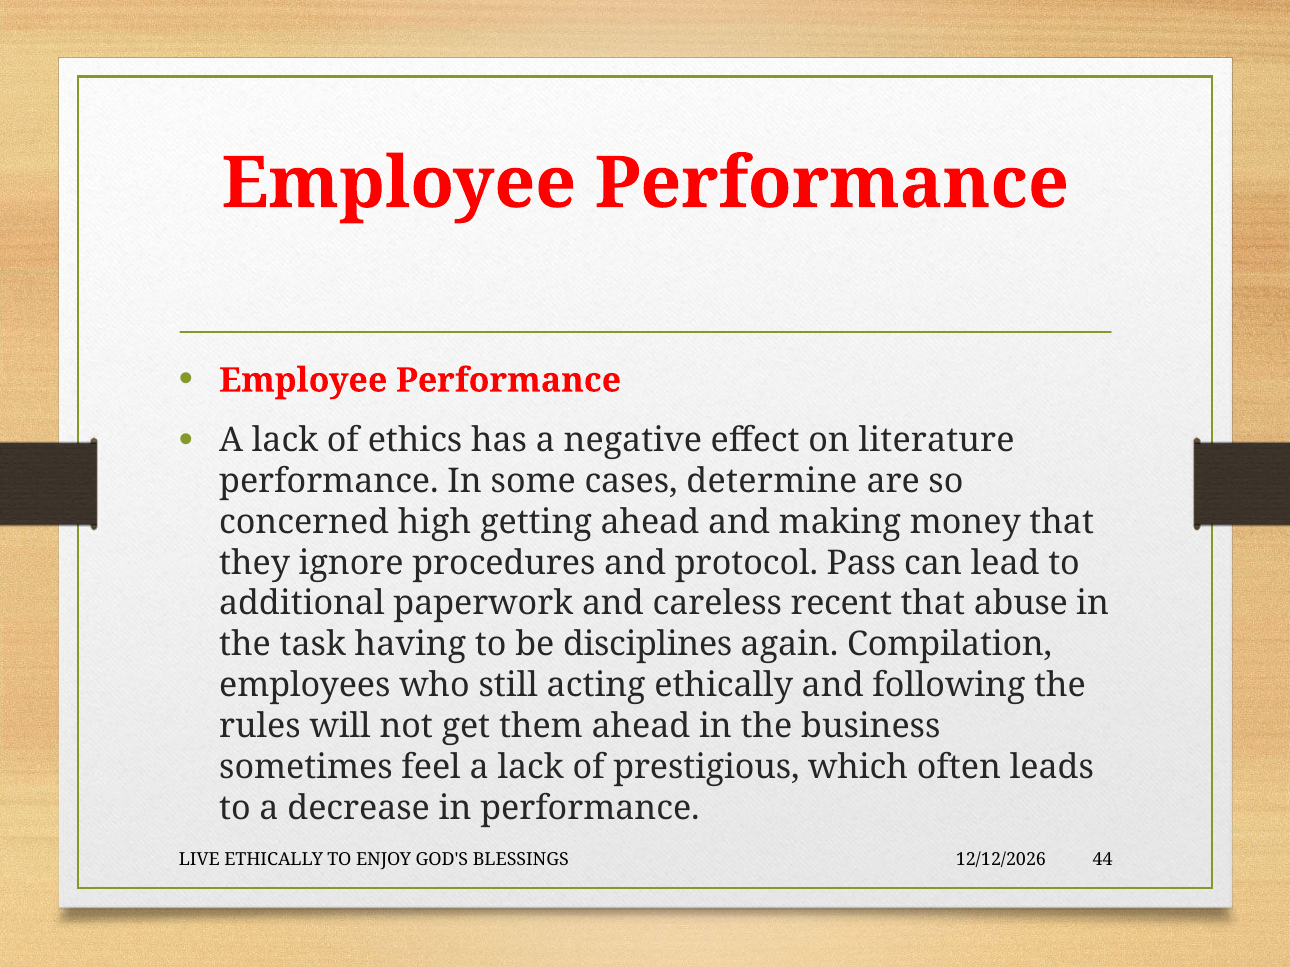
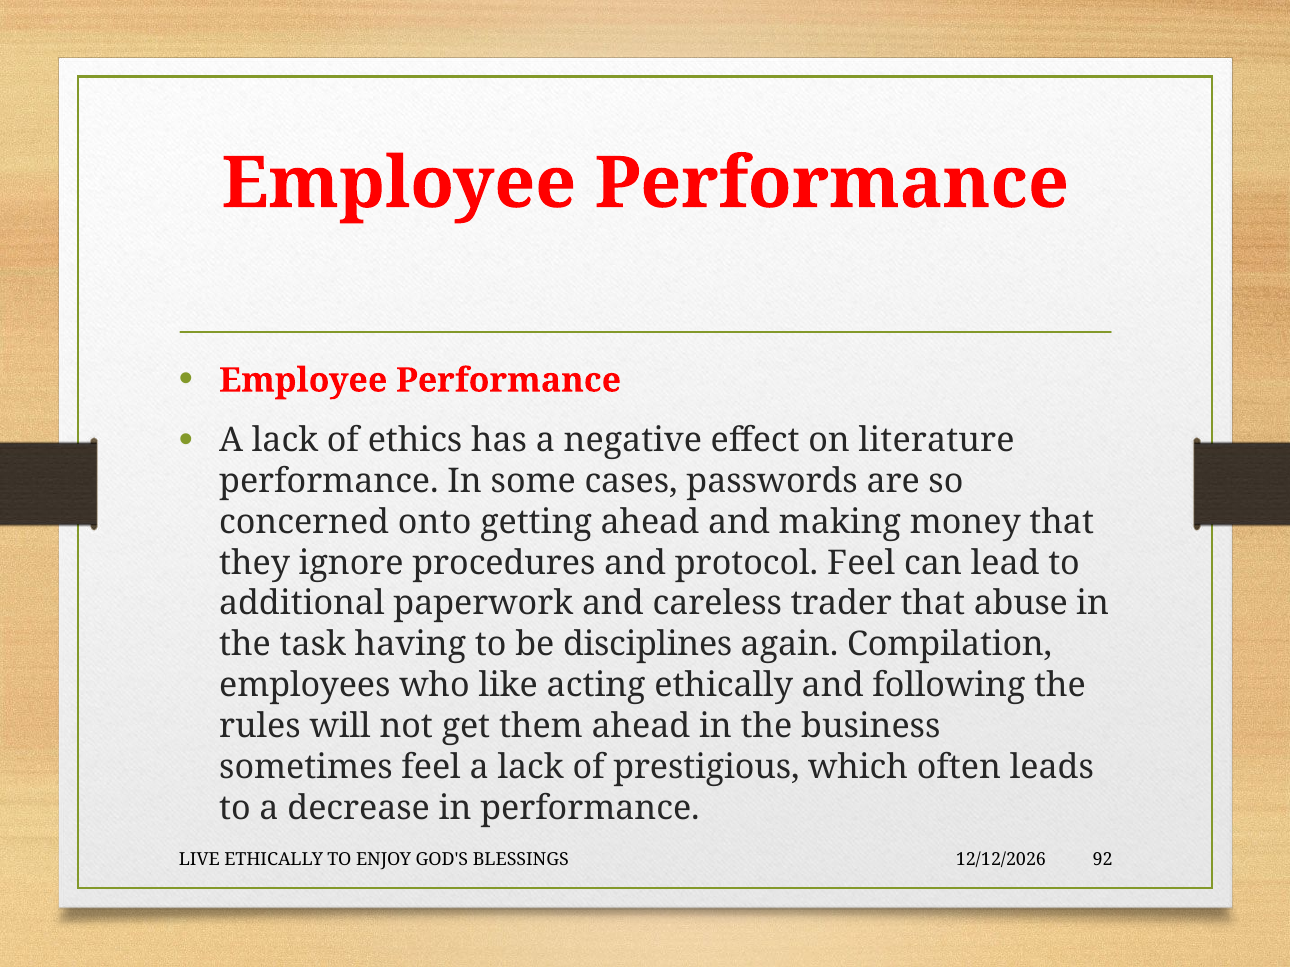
determine: determine -> passwords
high: high -> onto
protocol Pass: Pass -> Feel
recent: recent -> trader
still: still -> like
44: 44 -> 92
